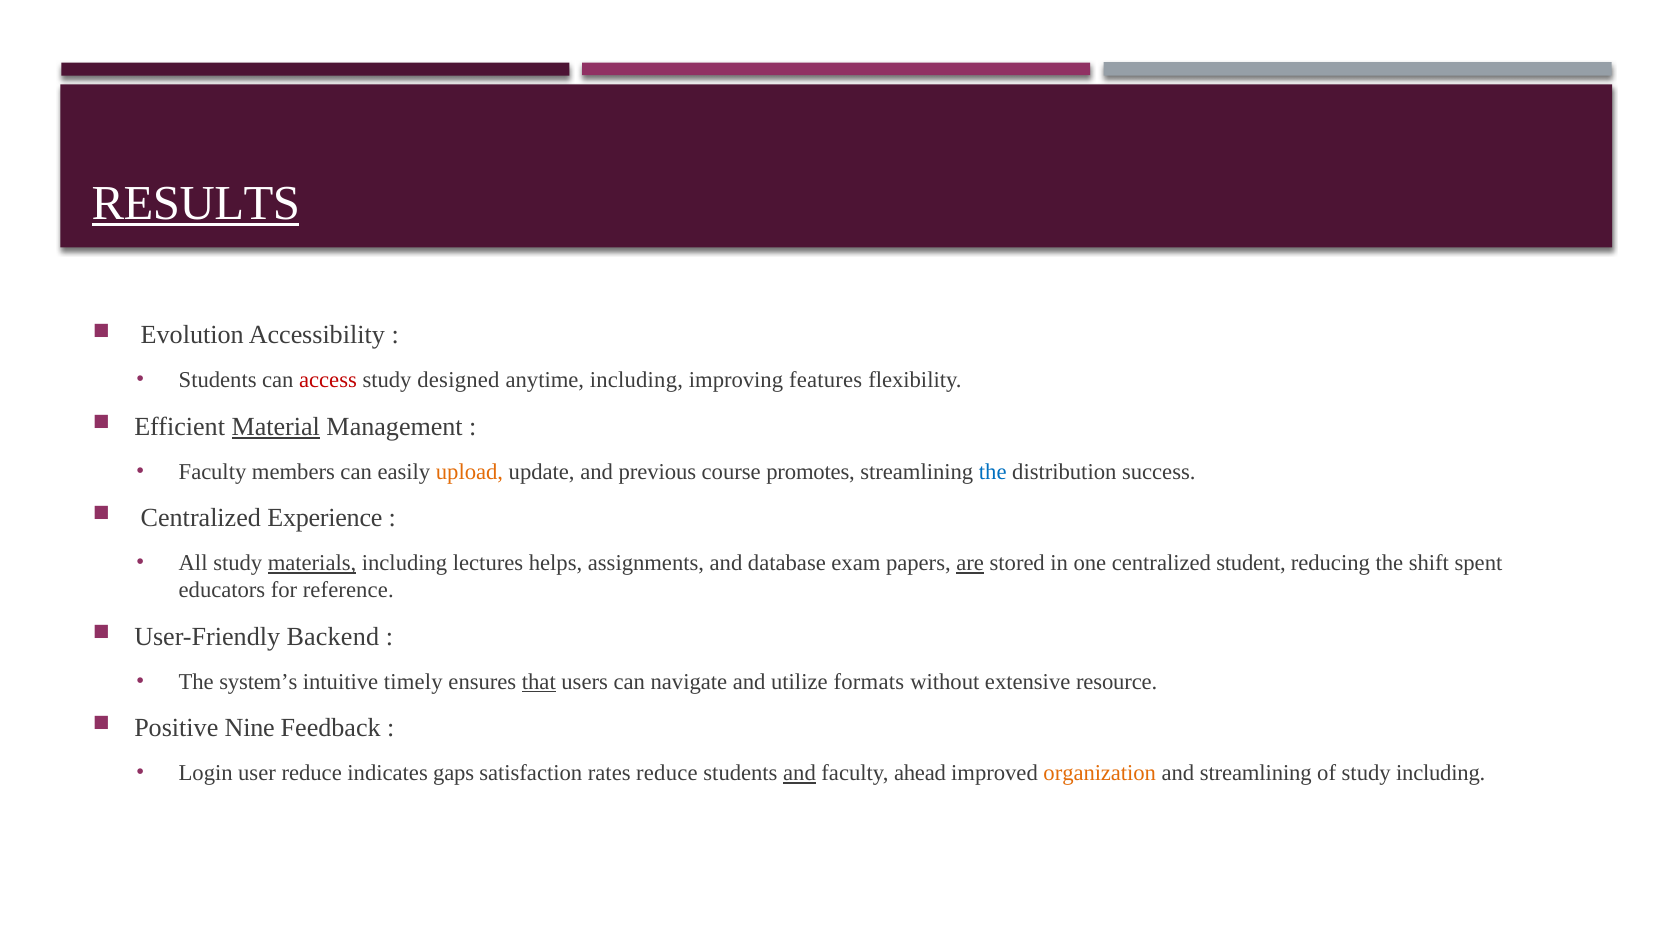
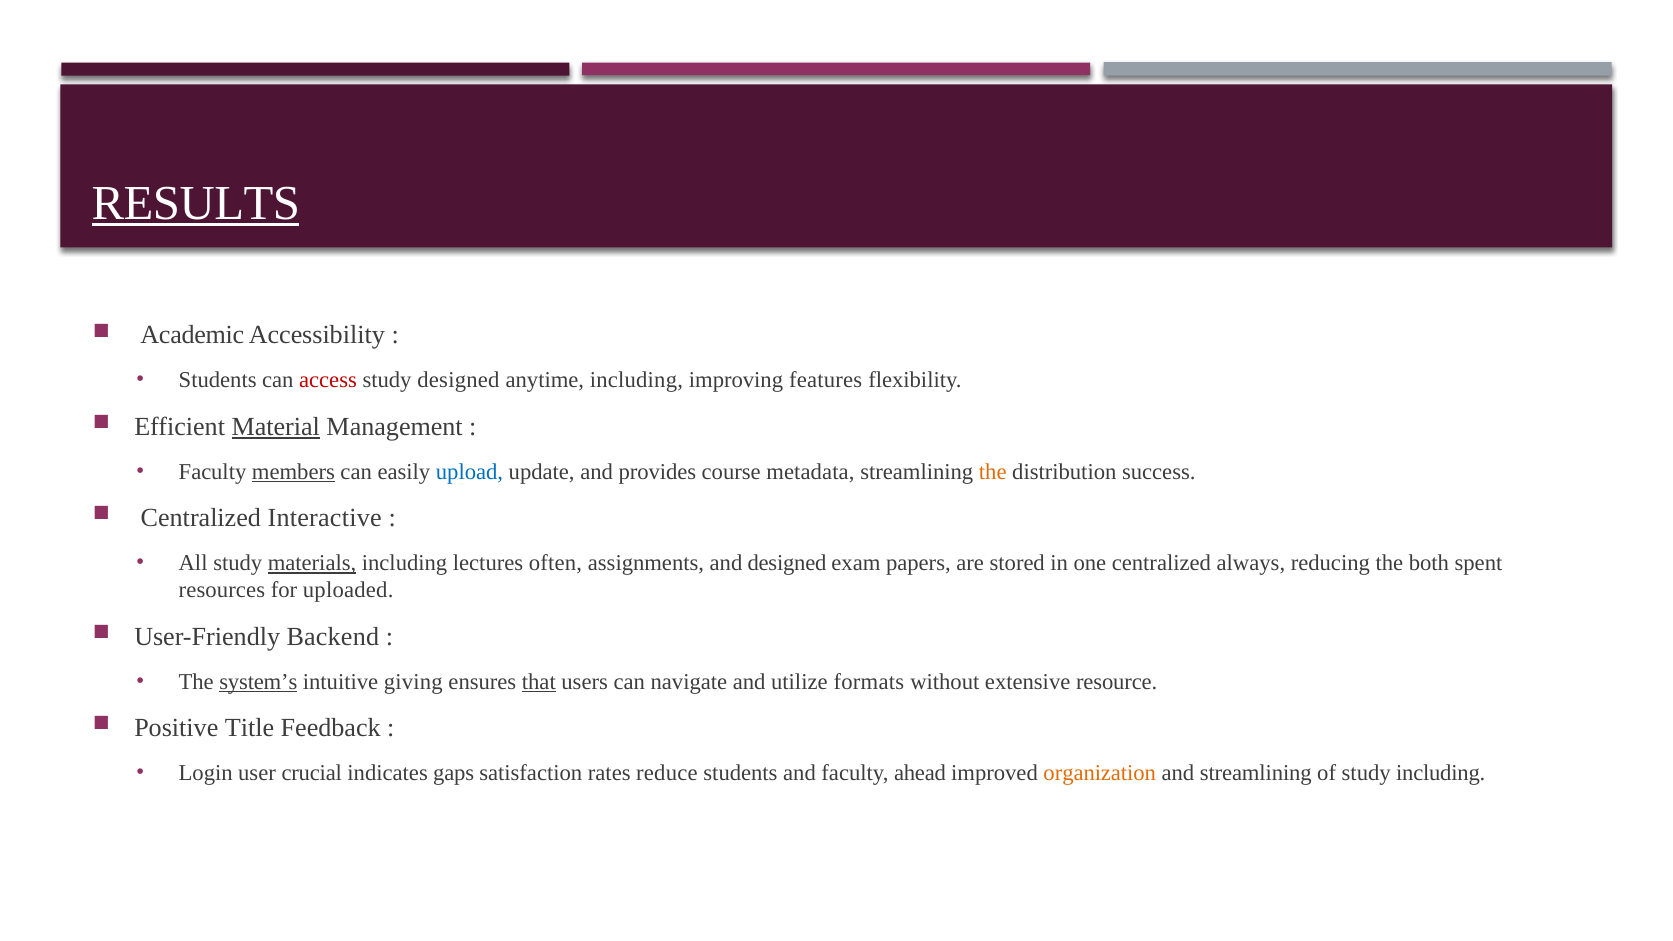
Evolution: Evolution -> Academic
members underline: none -> present
upload colour: orange -> blue
previous: previous -> provides
promotes: promotes -> metadata
the at (993, 472) colour: blue -> orange
Experience: Experience -> Interactive
helps: helps -> often
and database: database -> designed
are underline: present -> none
student: student -> always
shift: shift -> both
educators: educators -> resources
reference: reference -> uploaded
system’s underline: none -> present
timely: timely -> giving
Nine: Nine -> Title
user reduce: reduce -> crucial
and at (800, 773) underline: present -> none
